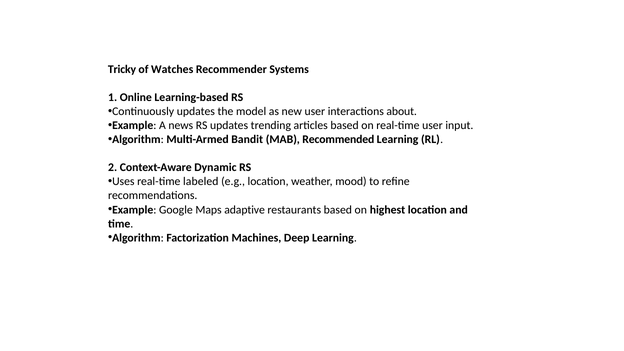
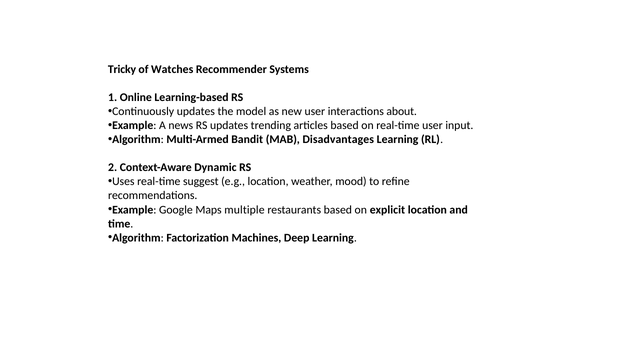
Recommended: Recommended -> Disadvantages
labeled: labeled -> suggest
adaptive: adaptive -> multiple
highest: highest -> explicit
